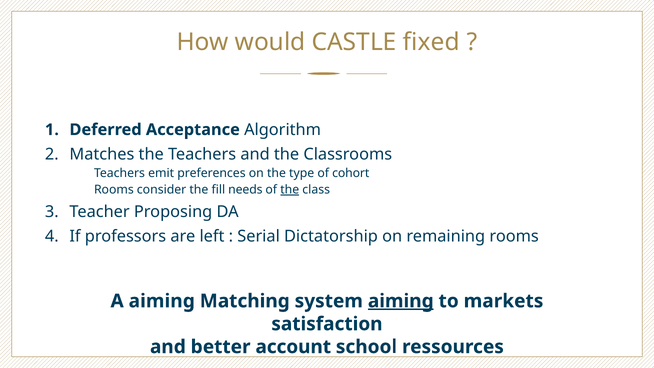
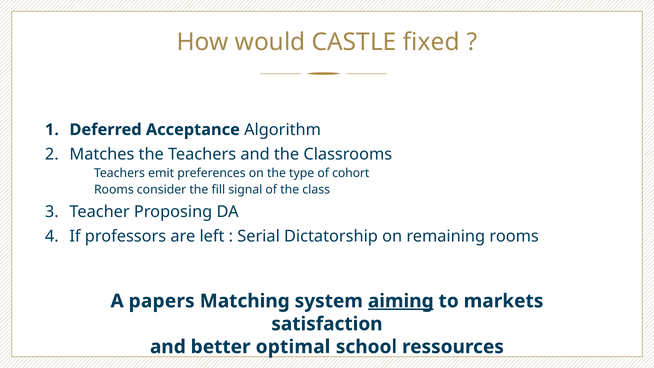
needs: needs -> signal
the at (290, 190) underline: present -> none
A aiming: aiming -> papers
account: account -> optimal
